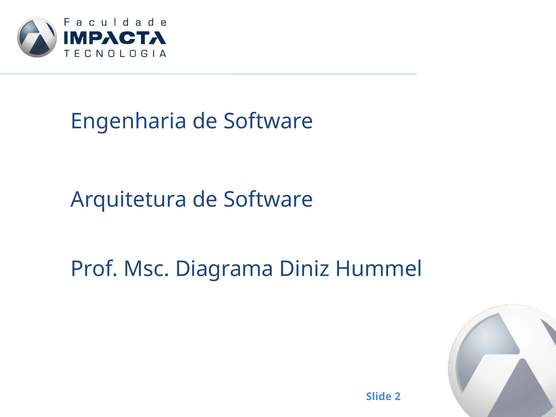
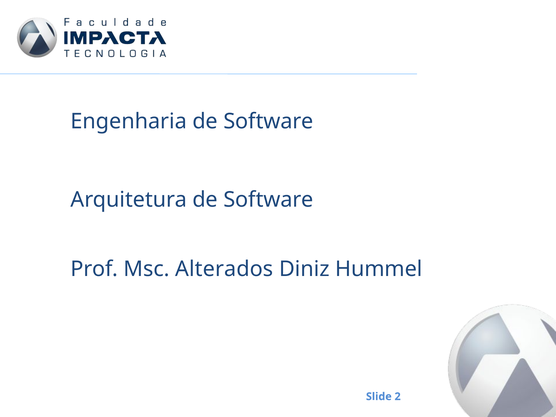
Diagrama: Diagrama -> Alterados
